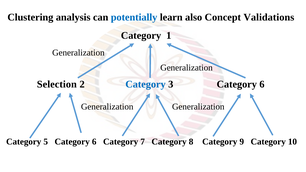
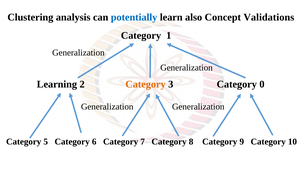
Selection: Selection -> Learning
Category at (146, 84) colour: blue -> orange
3 Category 6: 6 -> 0
